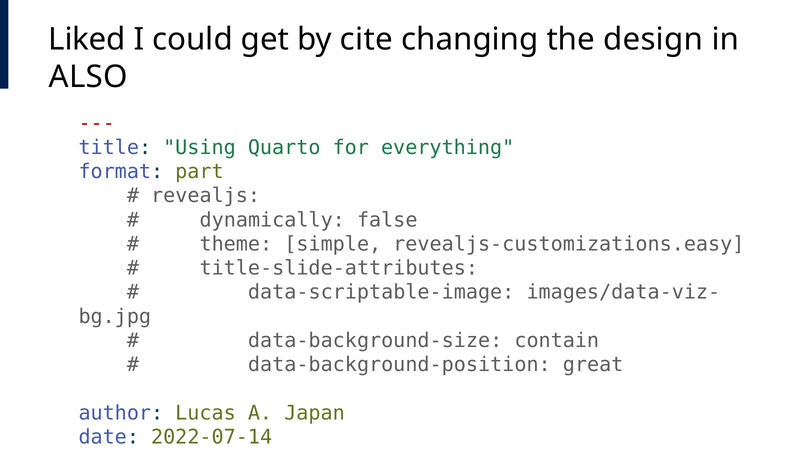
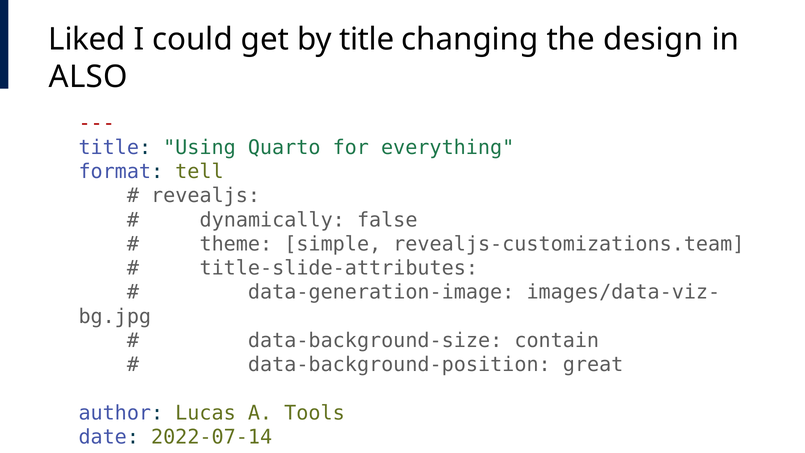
by cite: cite -> title
part: part -> tell
revealjs-customizations.easy: revealjs-customizations.easy -> revealjs-customizations.team
data-scriptable-image: data-scriptable-image -> data-generation-image
Japan: Japan -> Tools
